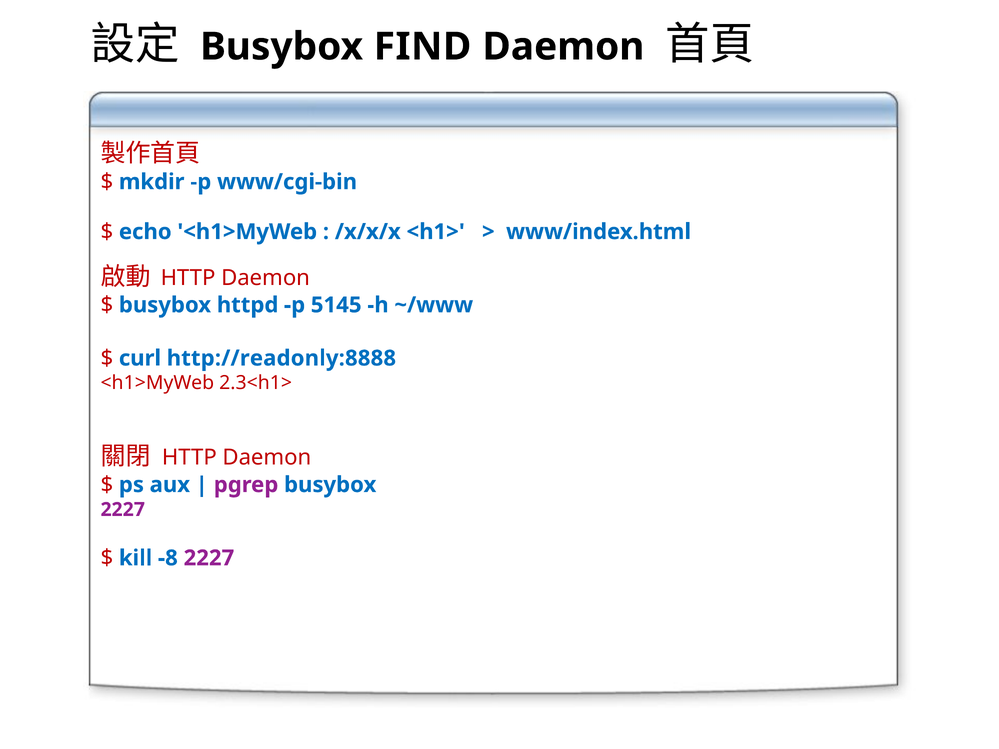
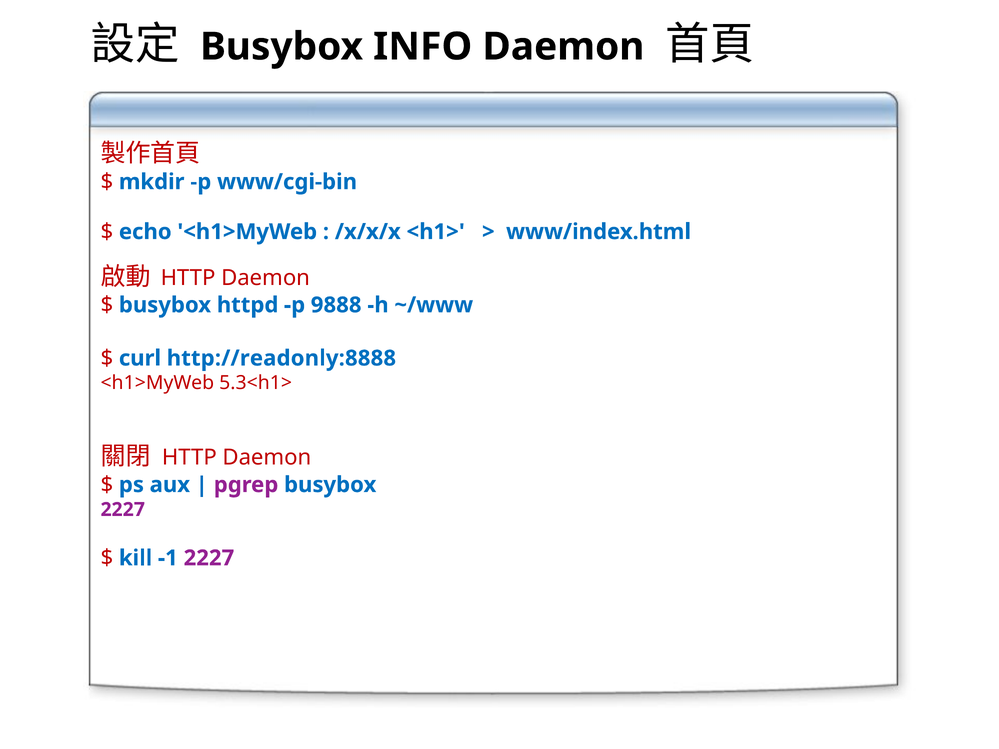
FIND: FIND -> INFO
5145: 5145 -> 9888
2.3<h1>: 2.3<h1> -> 5.3<h1>
-8: -8 -> -1
